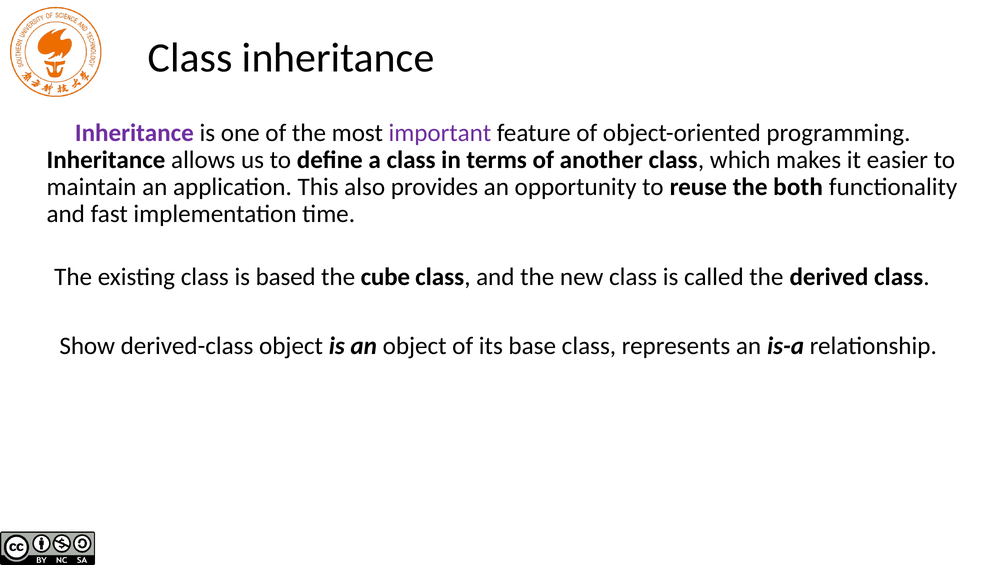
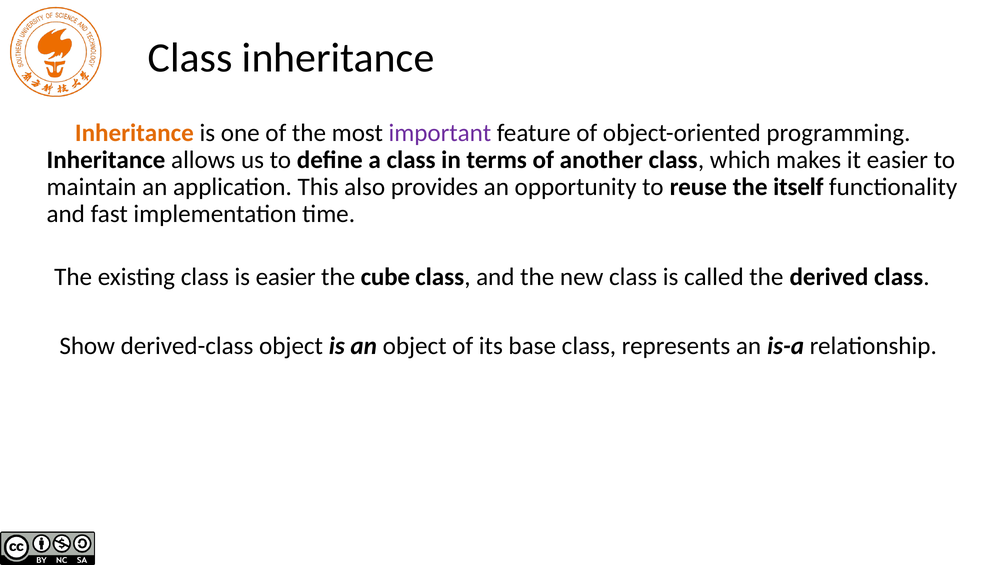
Inheritance at (134, 133) colour: purple -> orange
both: both -> itself
is based: based -> easier
